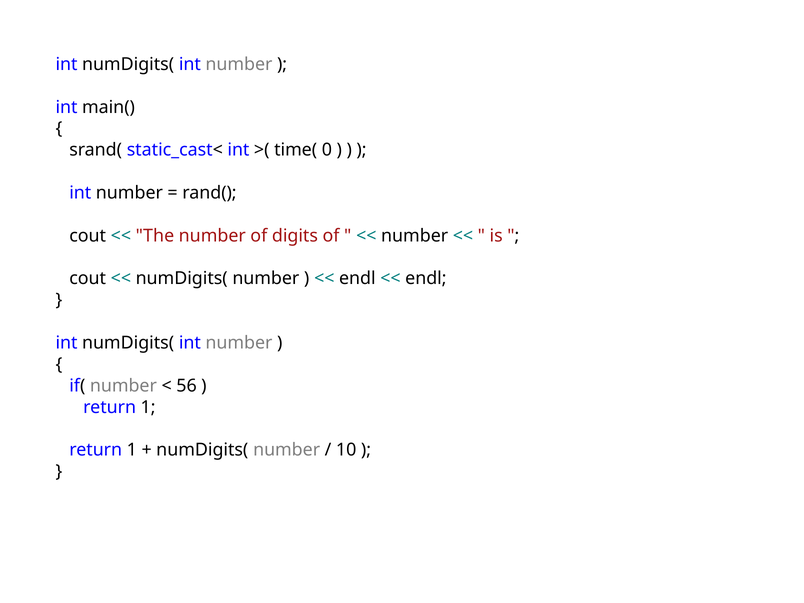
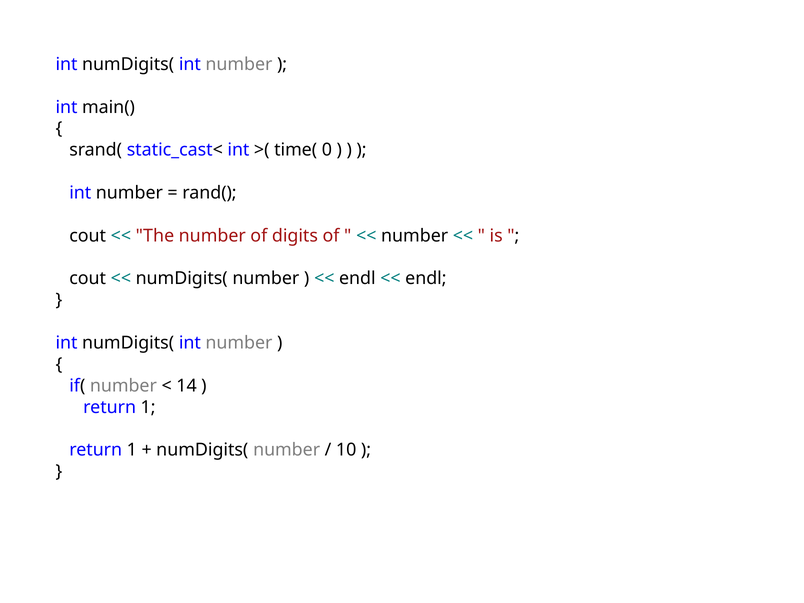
56: 56 -> 14
